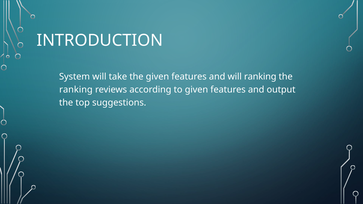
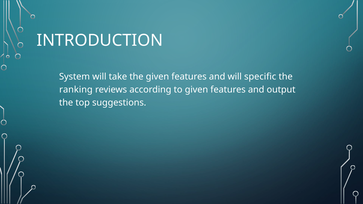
will ranking: ranking -> specific
